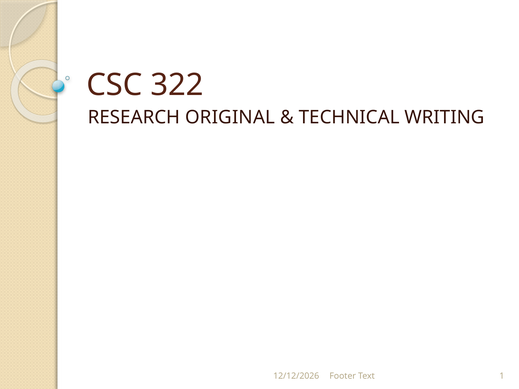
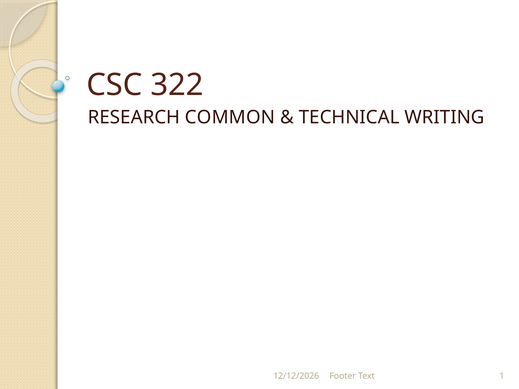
ORIGINAL: ORIGINAL -> COMMON
